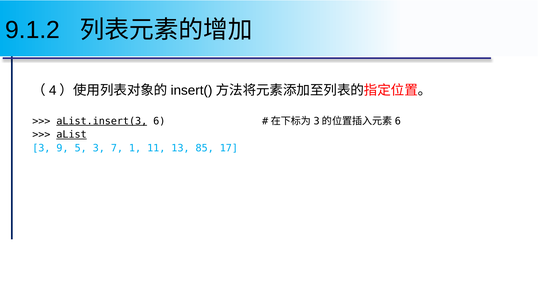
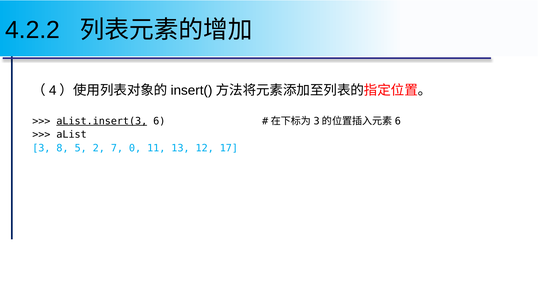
9.1.2: 9.1.2 -> 4.2.2
aList underline: present -> none
9: 9 -> 8
5 3: 3 -> 2
1: 1 -> 0
85: 85 -> 12
